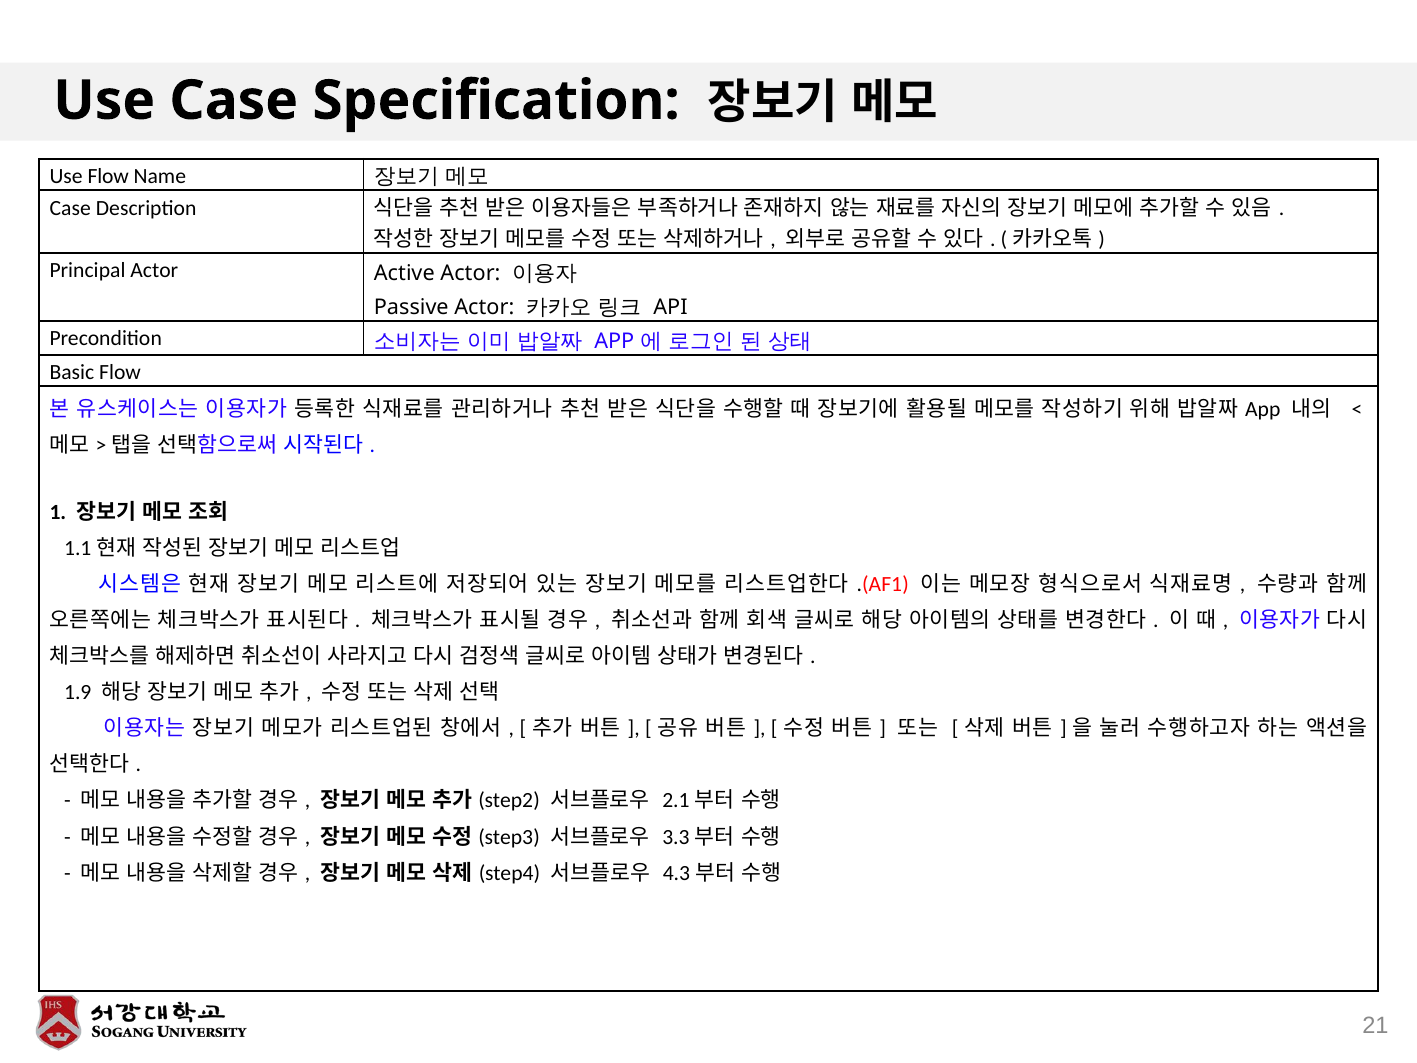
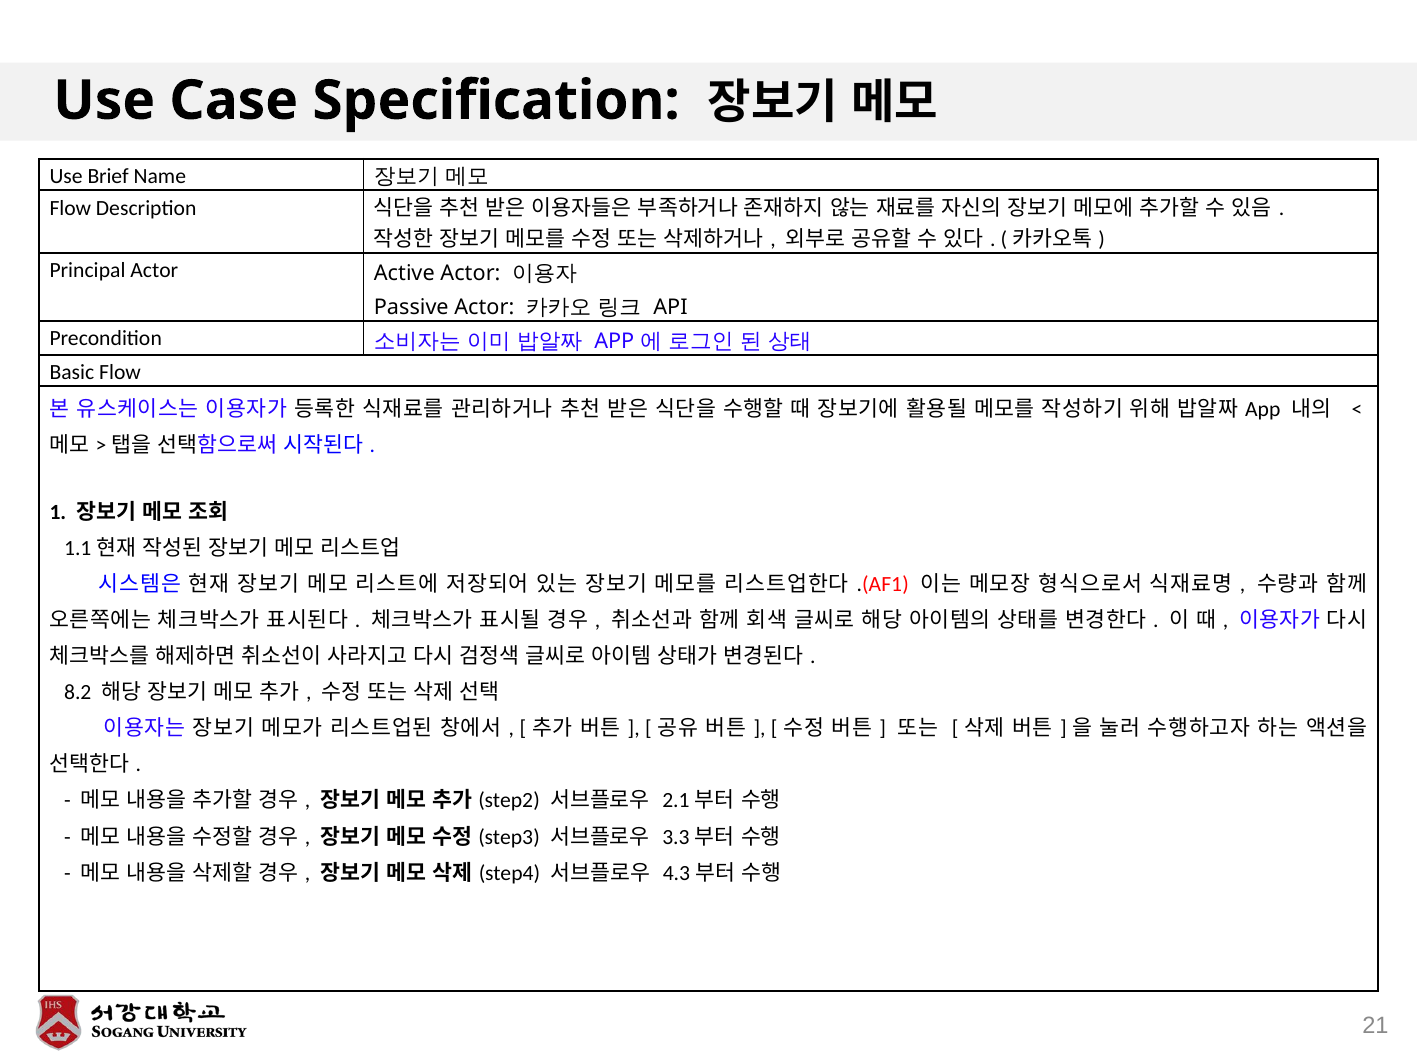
Use Flow: Flow -> Brief
Case at (70, 208): Case -> Flow
1.9: 1.9 -> 8.2
